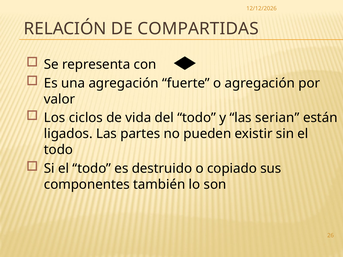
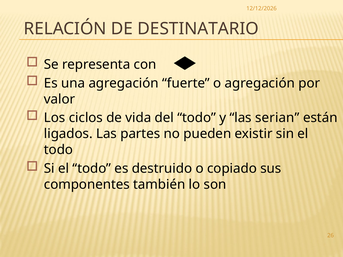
COMPARTIDAS: COMPARTIDAS -> DESTINATARIO
